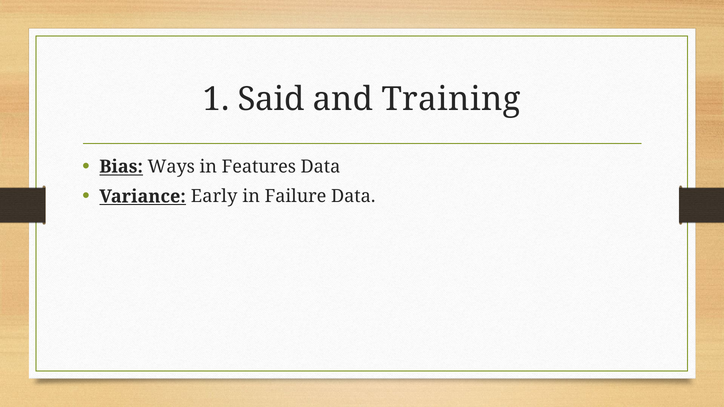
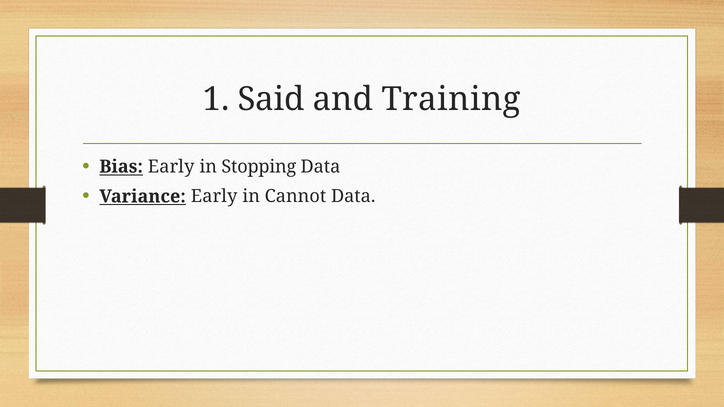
Bias Ways: Ways -> Early
Features: Features -> Stopping
Failure: Failure -> Cannot
